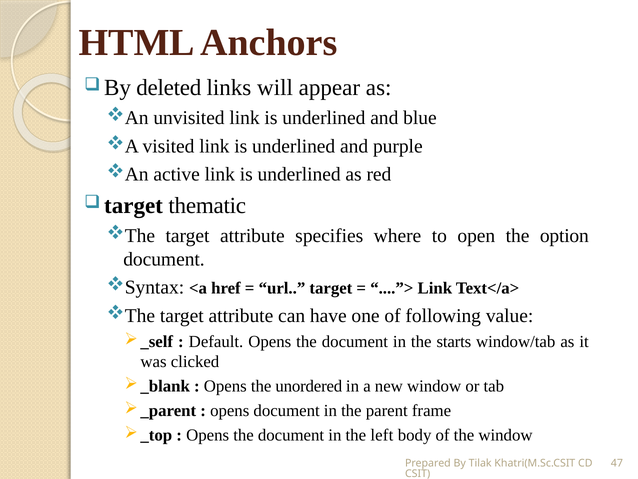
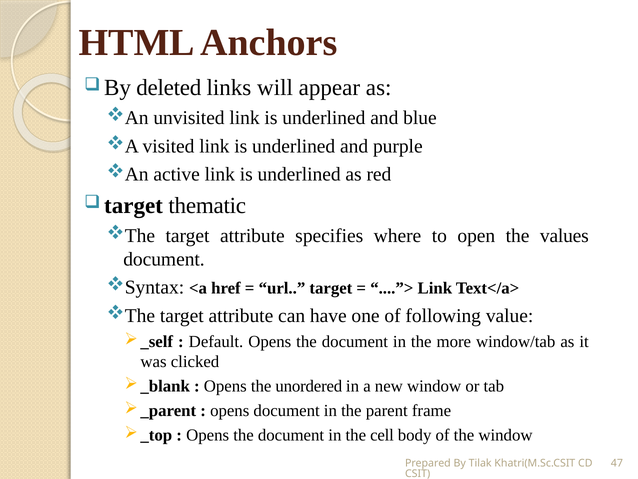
option: option -> values
starts: starts -> more
left: left -> cell
